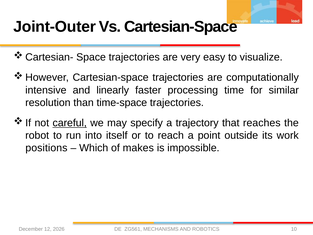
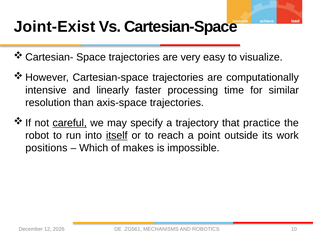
Joint-Outer: Joint-Outer -> Joint-Exist
time-space: time-space -> axis-space
reaches: reaches -> practice
itself underline: none -> present
